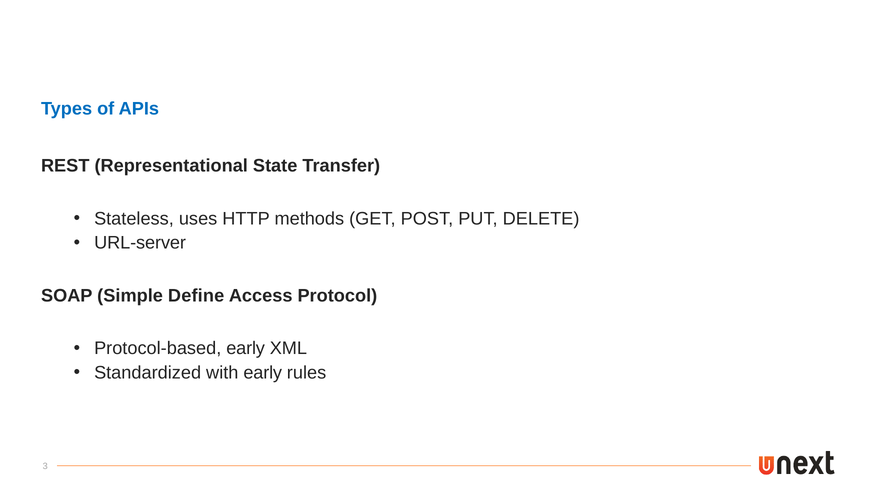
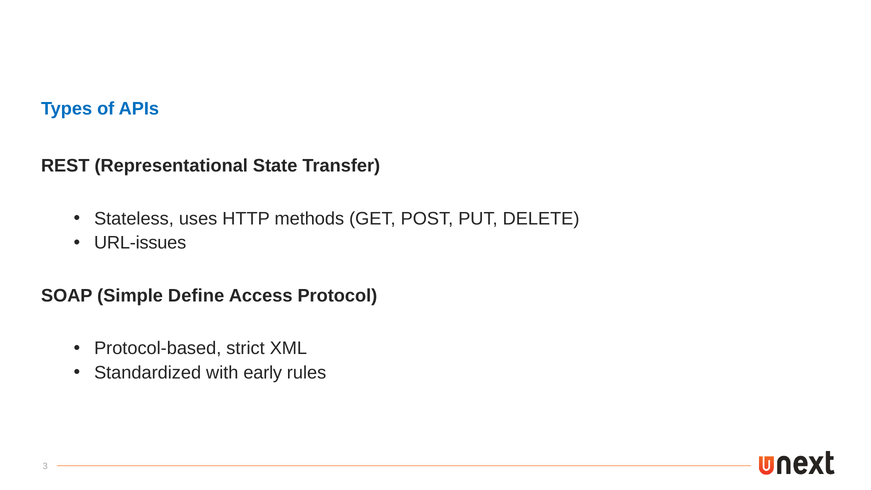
URL-server: URL-server -> URL-issues
Protocol-based early: early -> strict
